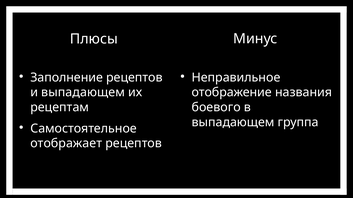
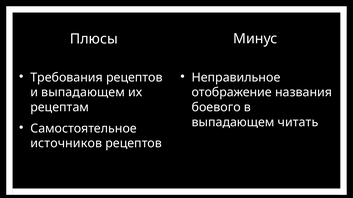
Заполнение: Заполнение -> Требования
группа: группа -> читать
отображает: отображает -> источников
